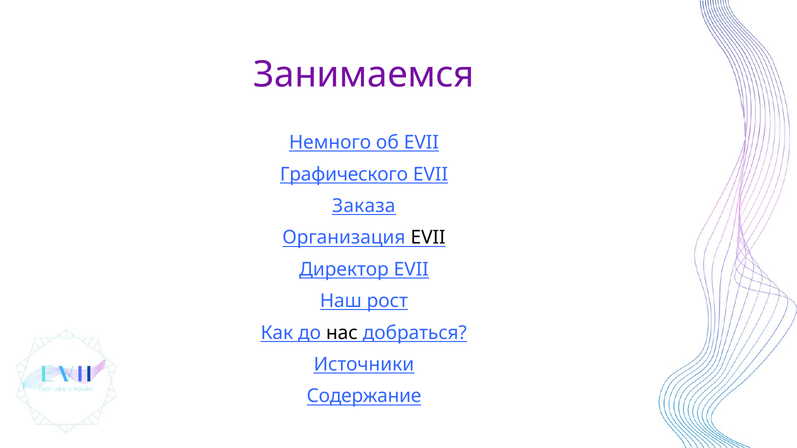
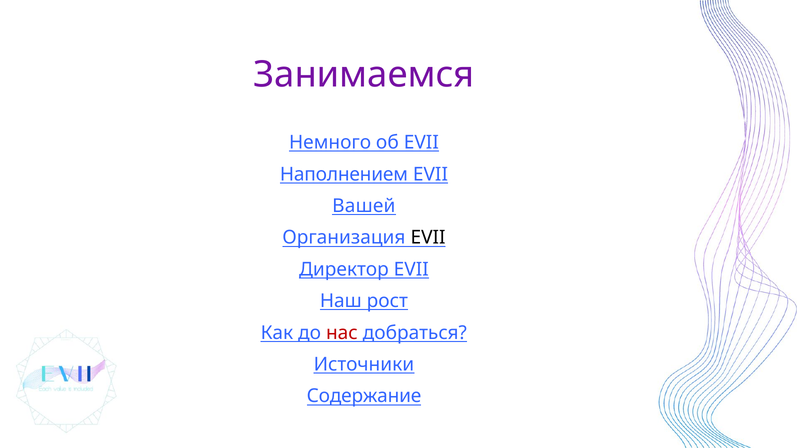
Графического: Графического -> Наполнением
Заказа: Заказа -> Вашей
нас colour: black -> red
